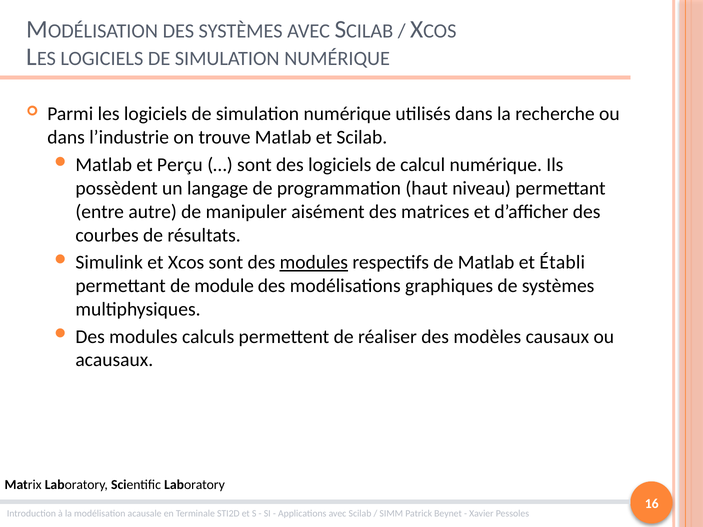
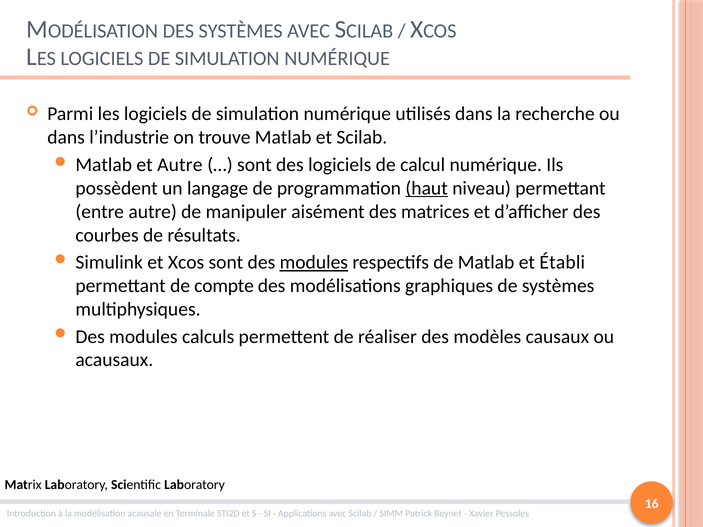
et Perçu: Perçu -> Autre
haut underline: none -> present
module: module -> compte
